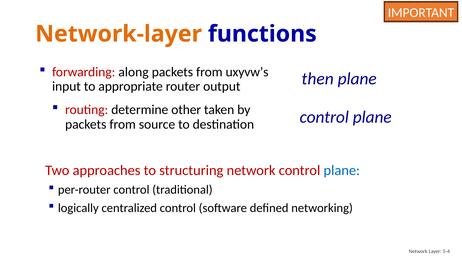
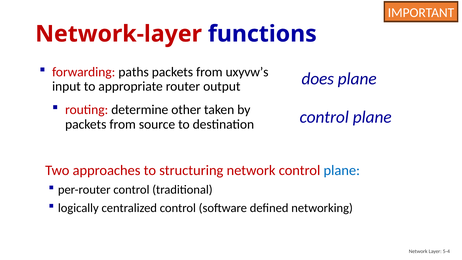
Network-layer colour: orange -> red
along: along -> paths
then: then -> does
